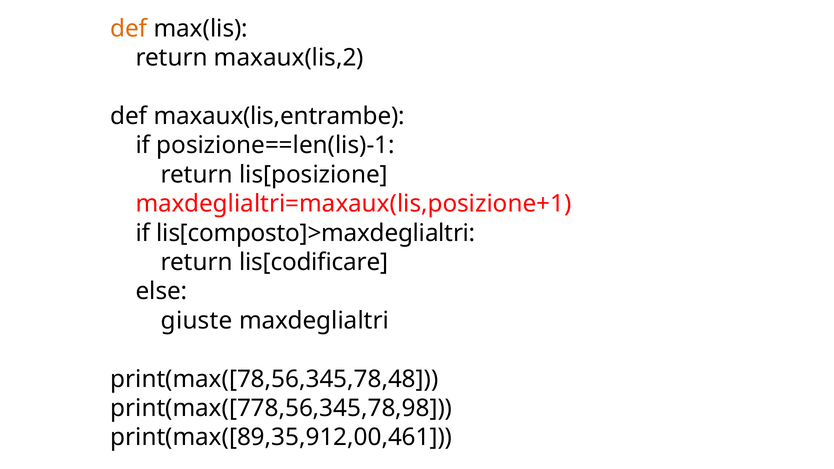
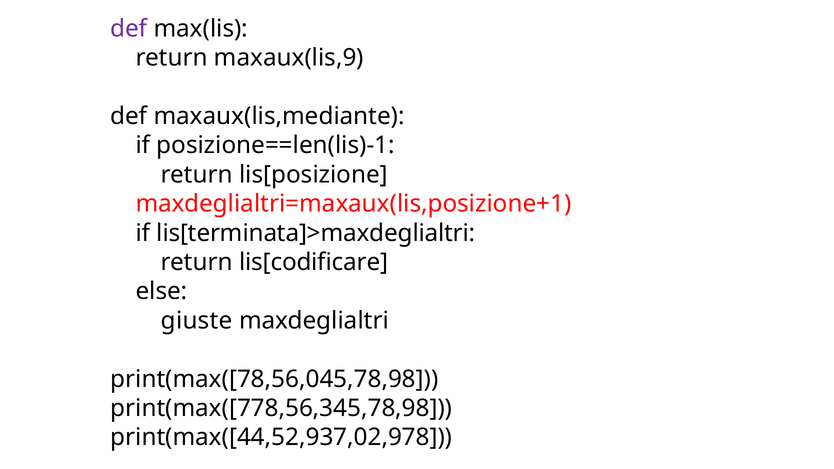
def at (129, 29) colour: orange -> purple
maxaux(lis,2: maxaux(lis,2 -> maxaux(lis,9
maxaux(lis,entrambe: maxaux(lis,entrambe -> maxaux(lis,mediante
lis[composto]>maxdeglialtri: lis[composto]>maxdeglialtri -> lis[terminata]>maxdeglialtri
print(max([78,56,345,78,48: print(max([78,56,345,78,48 -> print(max([78,56,045,78,98
print(max([89,35,912,00,461: print(max([89,35,912,00,461 -> print(max([44,52,937,02,978
